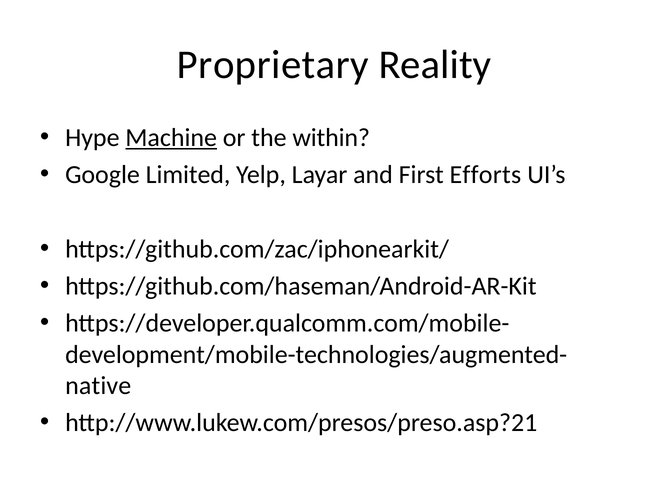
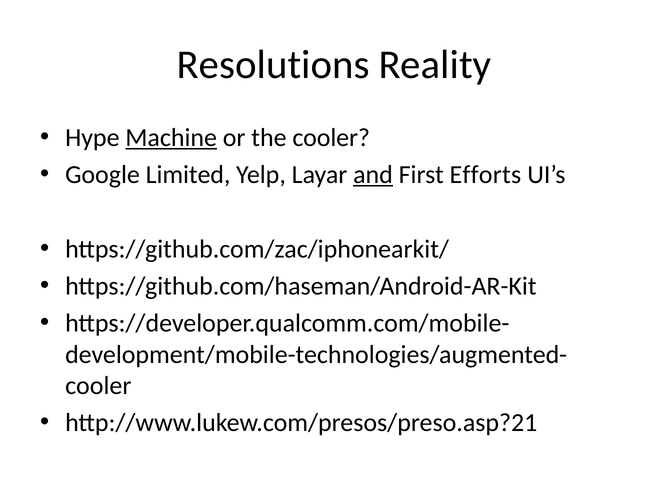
Proprietary: Proprietary -> Resolutions
the within: within -> cooler
and underline: none -> present
native at (98, 386): native -> cooler
